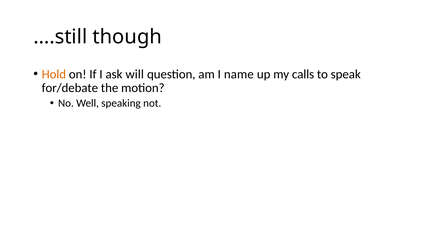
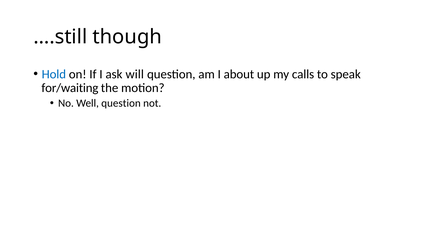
Hold colour: orange -> blue
name: name -> about
for/debate: for/debate -> for/waiting
Well speaking: speaking -> question
